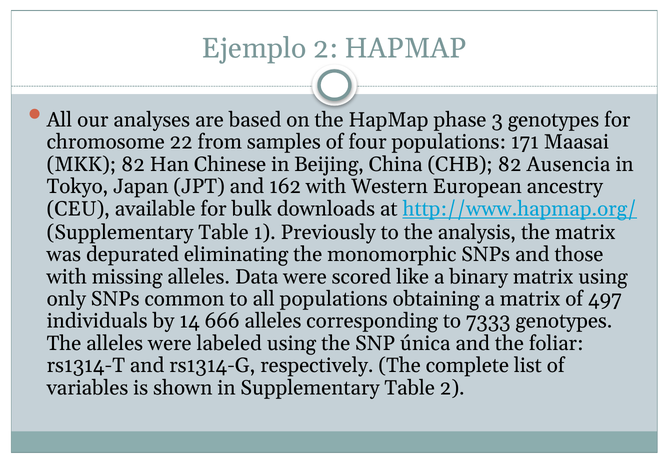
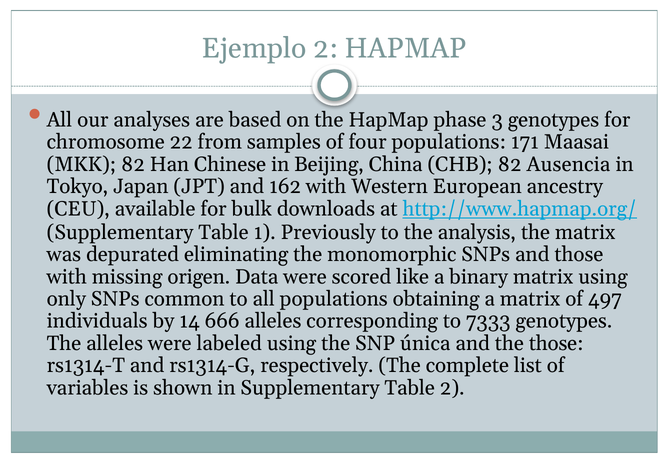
missing alleles: alleles -> origen
the foliar: foliar -> those
